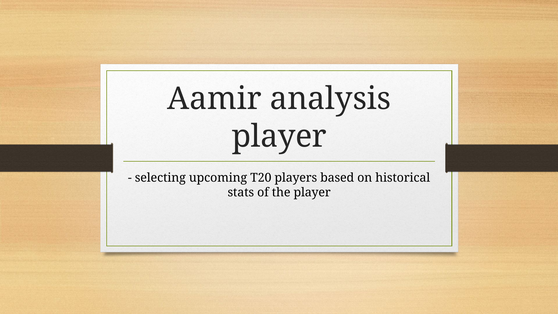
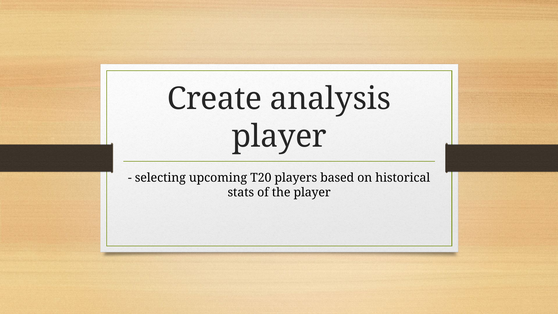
Aamir: Aamir -> Create
